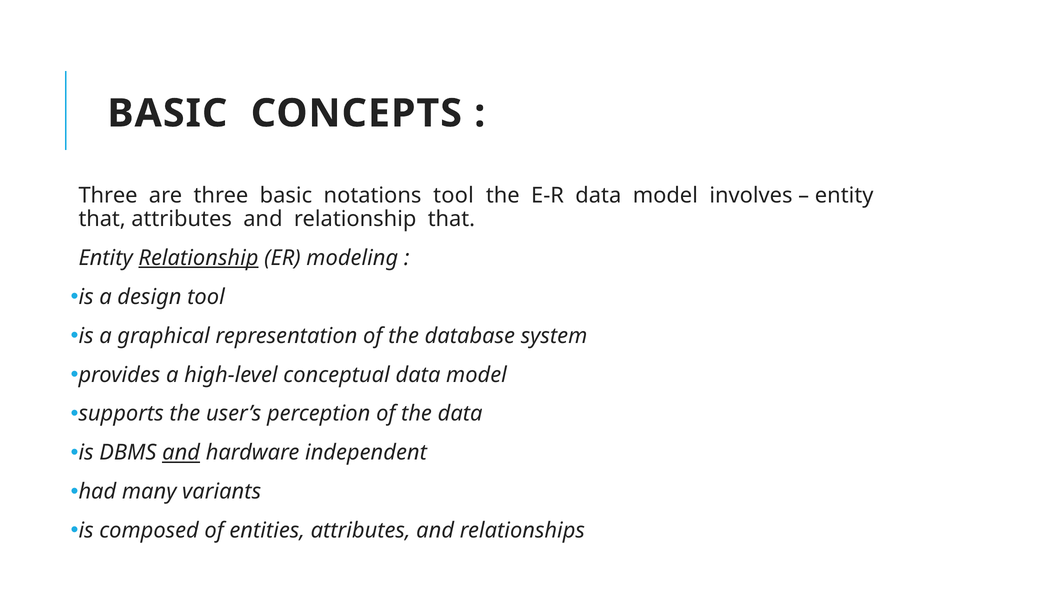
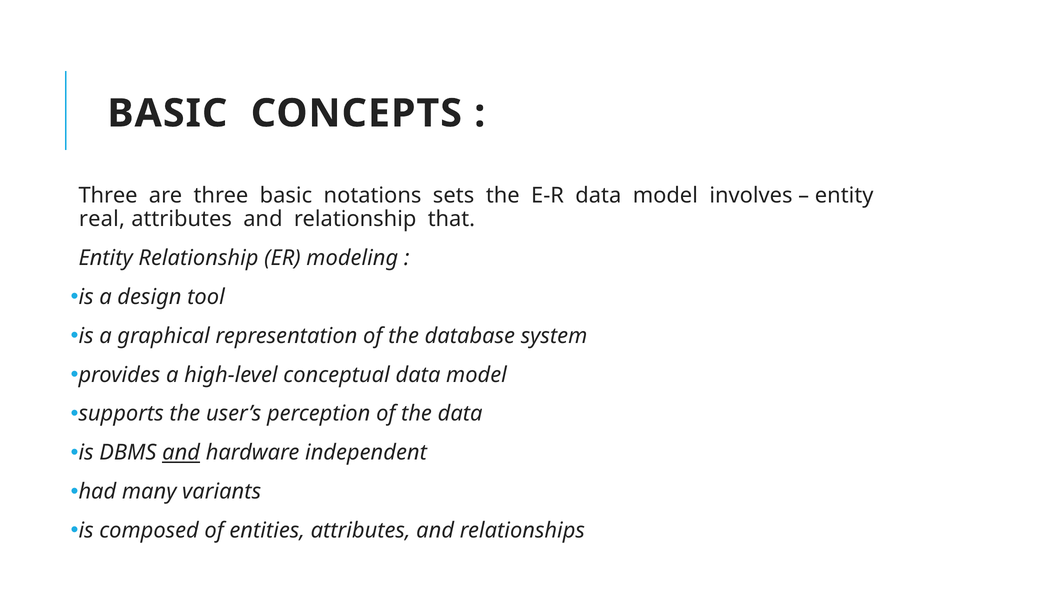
notations tool: tool -> sets
that at (102, 219): that -> real
Relationship at (198, 258) underline: present -> none
